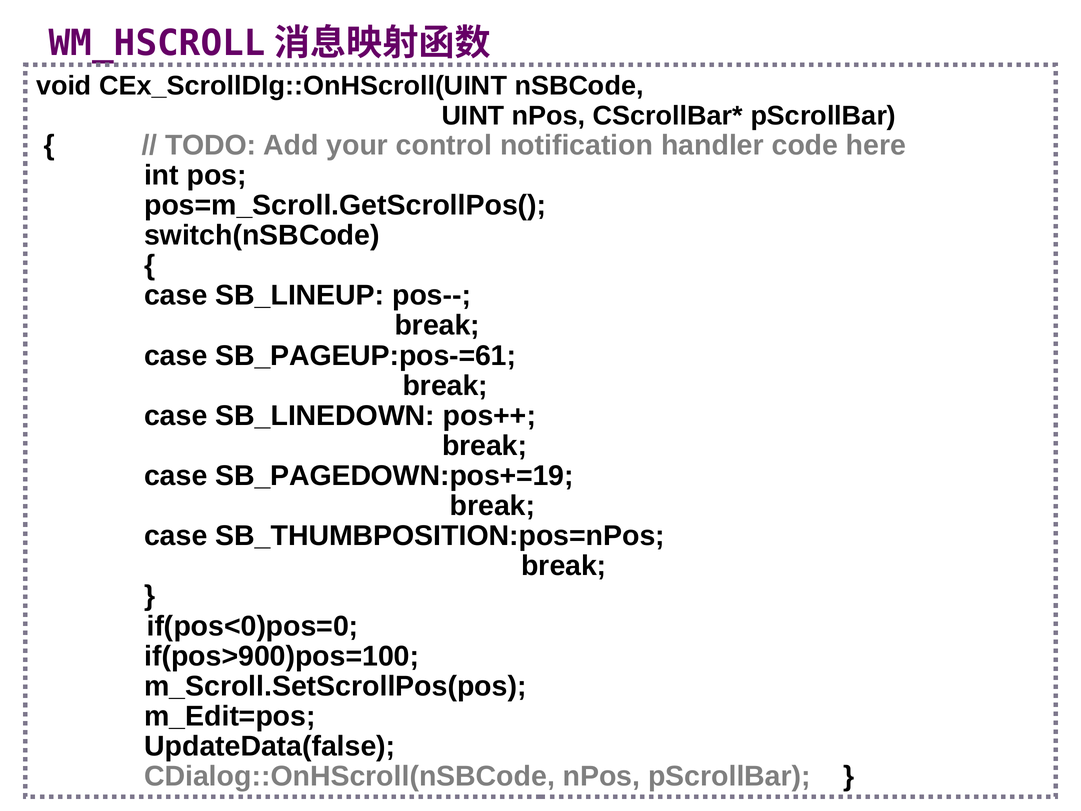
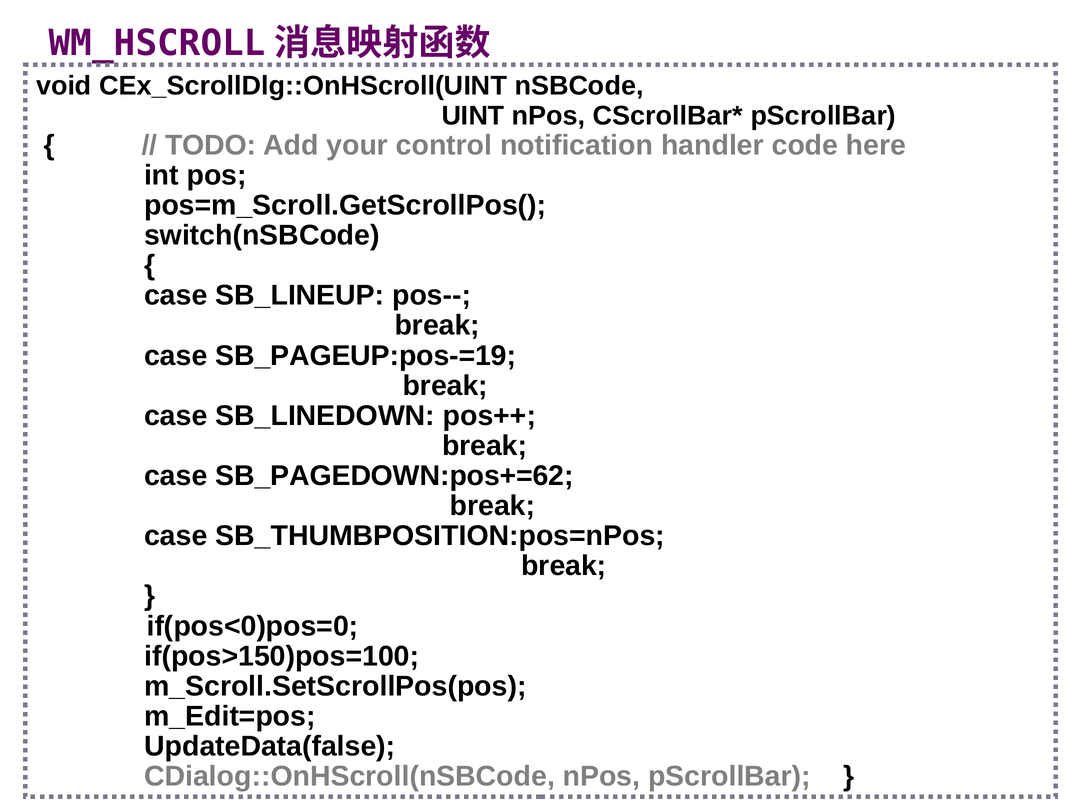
SB_PAGEUP:pos-=61: SB_PAGEUP:pos-=61 -> SB_PAGEUP:pos-=19
SB_PAGEDOWN:pos+=19: SB_PAGEDOWN:pos+=19 -> SB_PAGEDOWN:pos+=62
if(pos>900)pos=100: if(pos>900)pos=100 -> if(pos>150)pos=100
